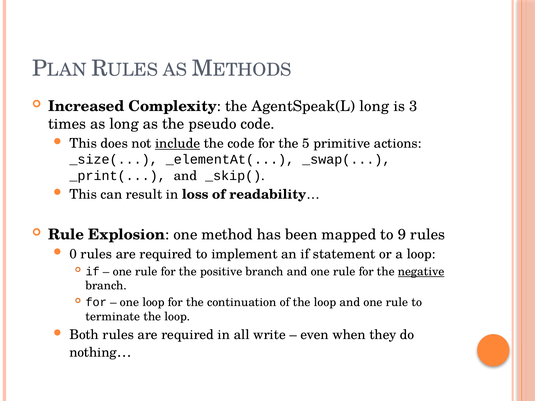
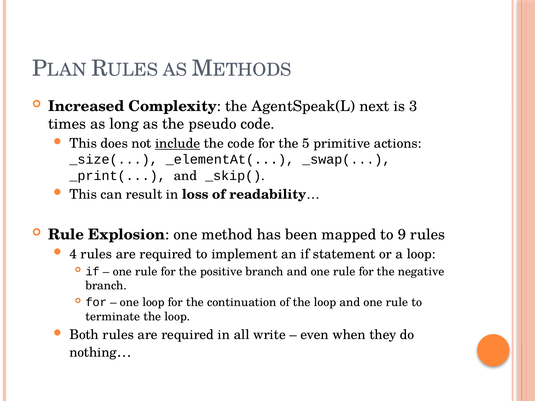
AgentSpeak(L long: long -> next
0: 0 -> 4
negative underline: present -> none
